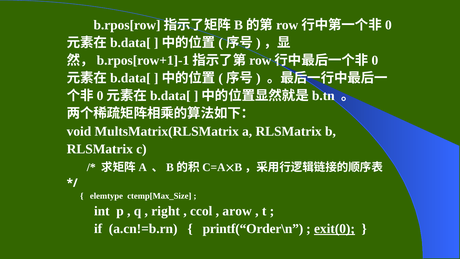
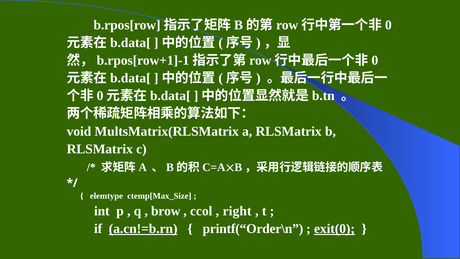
right: right -> brow
arow: arow -> right
a.cn!=b.rn underline: none -> present
